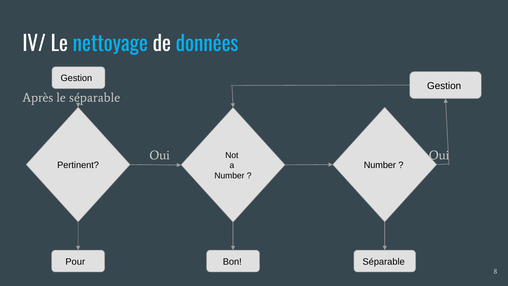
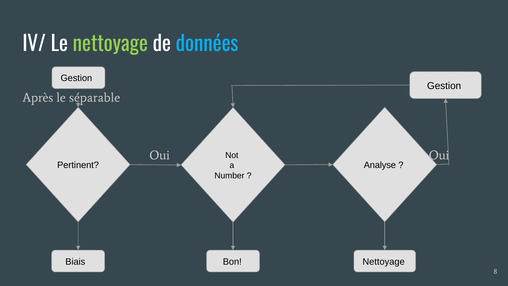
nettoyage at (110, 44) colour: light blue -> light green
Number at (380, 165): Number -> Analyse
Pour: Pour -> Biais
Séparable at (384, 261): Séparable -> Nettoyage
